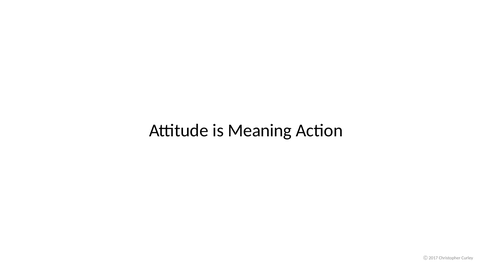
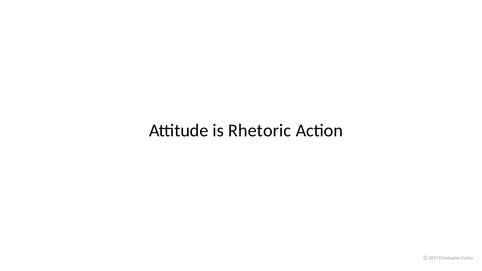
Meaning: Meaning -> Rhetoric
